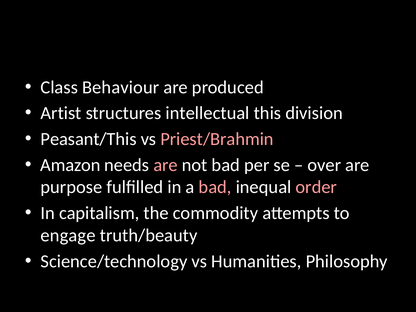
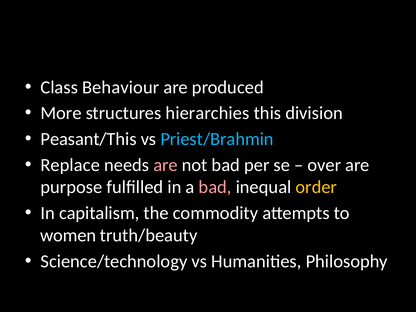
Artist: Artist -> More
intellectual: intellectual -> hierarchies
Priest/Brahmin colour: pink -> light blue
Amazon: Amazon -> Replace
order colour: pink -> yellow
engage: engage -> women
